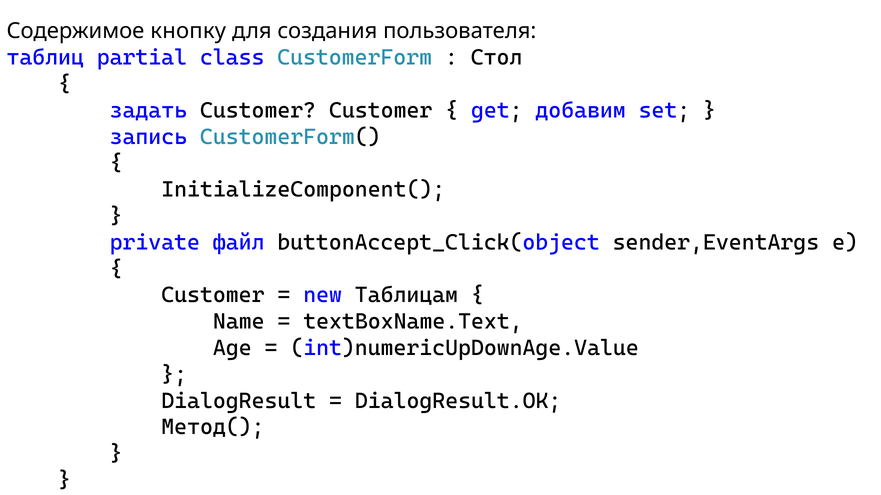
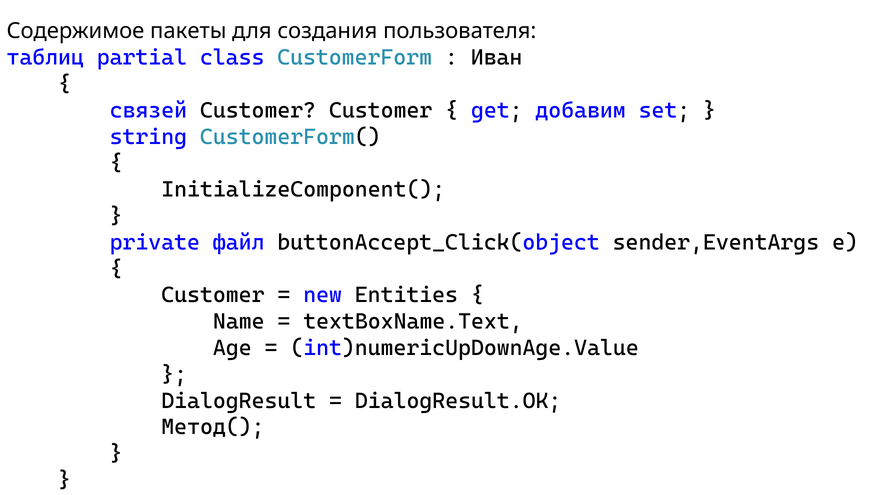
кнопку: кнопку -> пакеты
Стол: Стол -> Иван
задать: задать -> связей
запись: запись -> string
Таблицам: Таблицам -> Entities
